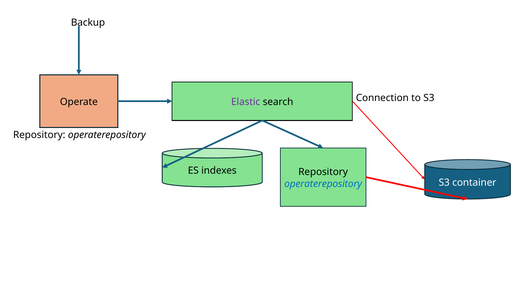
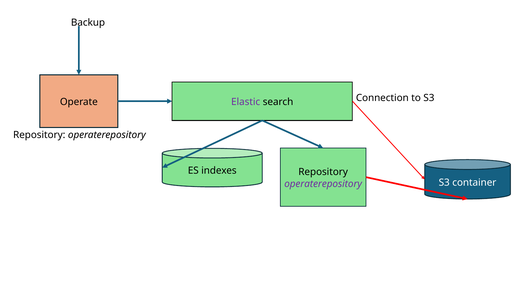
operaterepository at (323, 184) colour: blue -> purple
